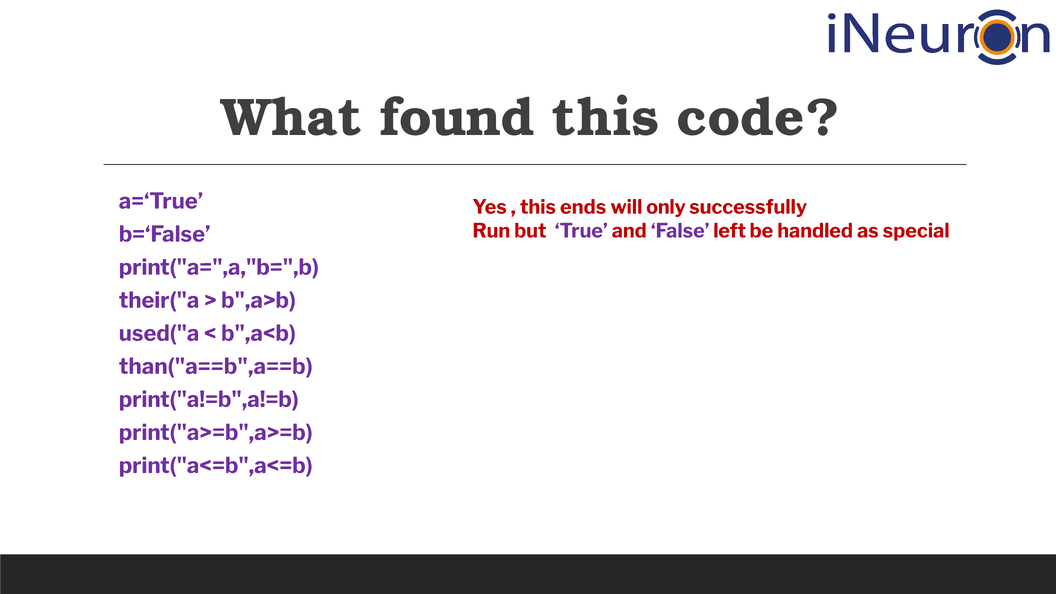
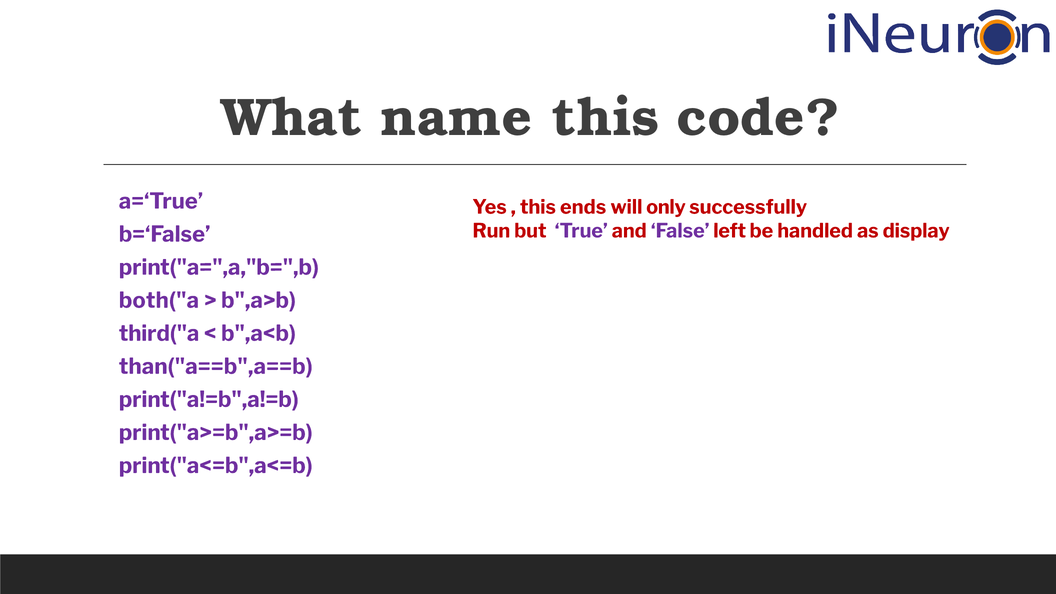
found: found -> name
special: special -> display
their("a: their("a -> both("a
used("a: used("a -> third("a
